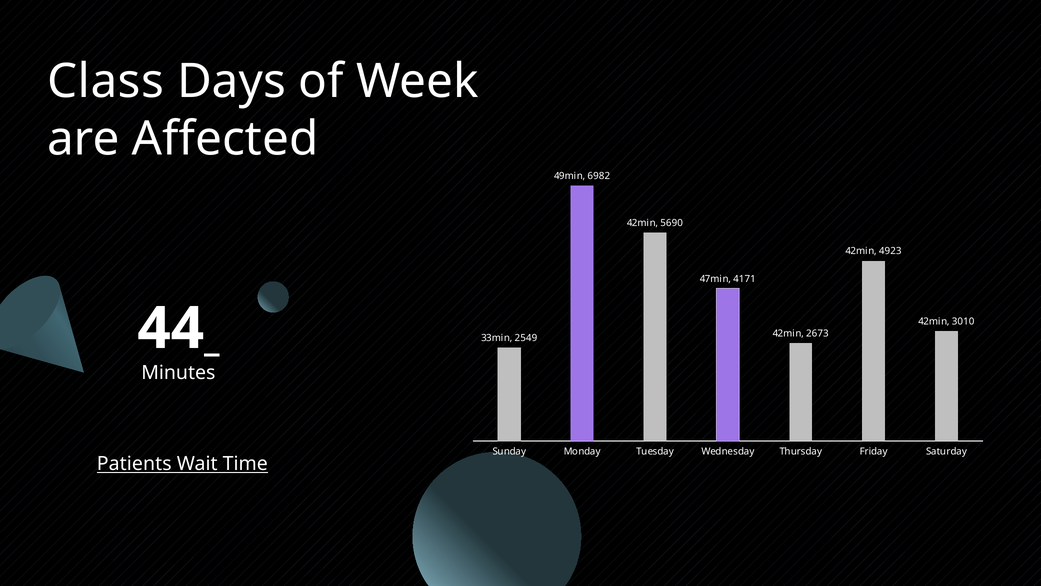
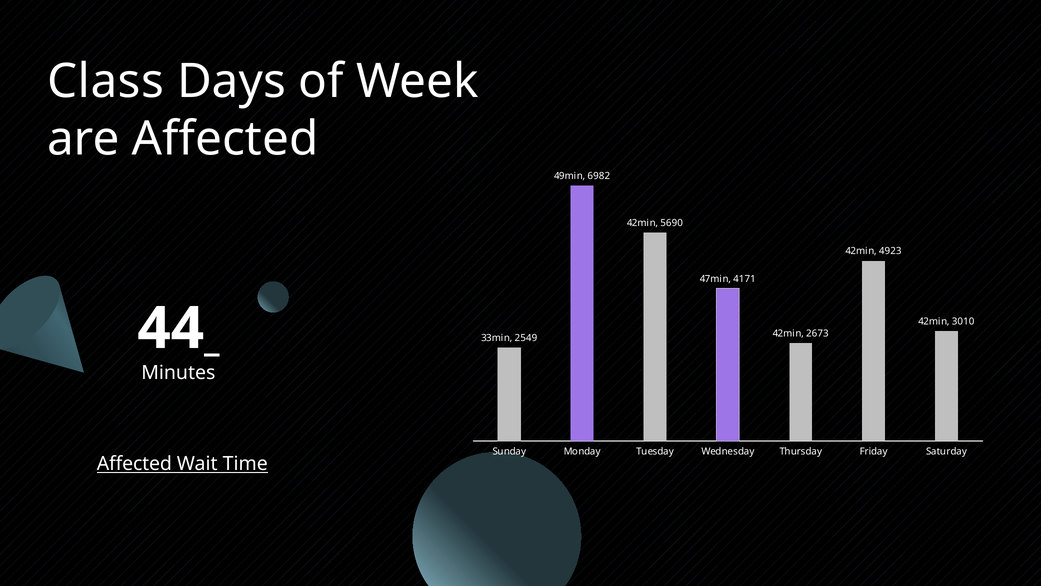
Patients at (134, 463): Patients -> Affected
